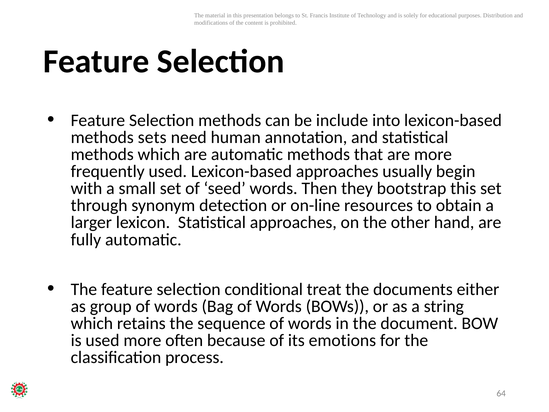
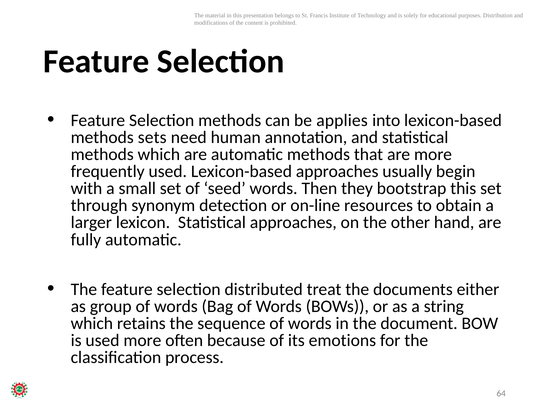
include: include -> applies
conditional: conditional -> distributed
